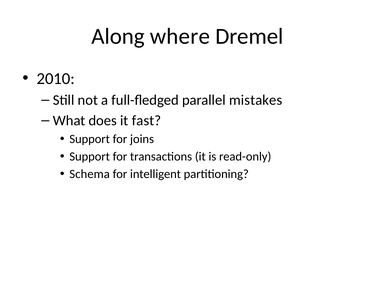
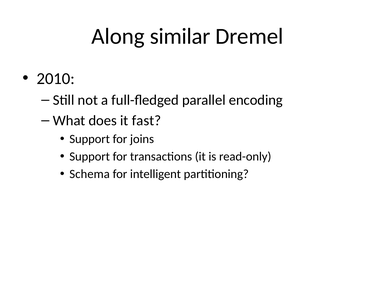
where: where -> similar
mistakes: mistakes -> encoding
